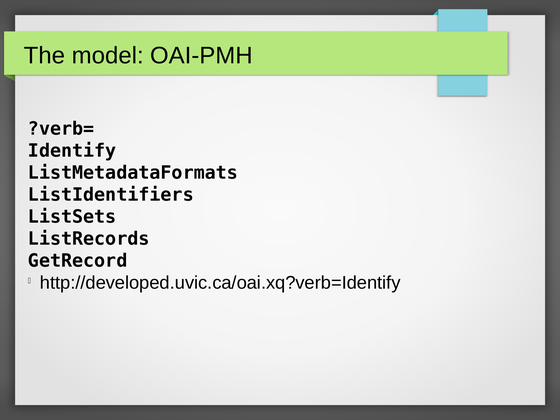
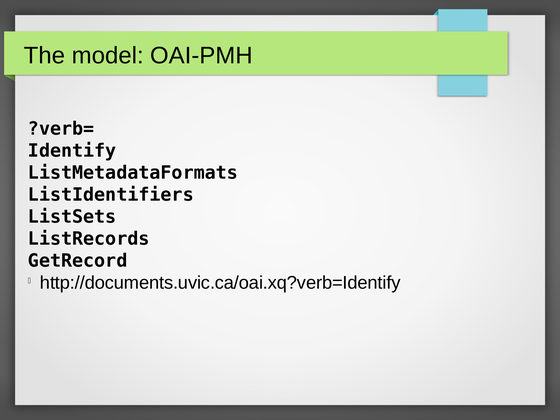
http://developed.uvic.ca/oai.xq?verb=Identify: http://developed.uvic.ca/oai.xq?verb=Identify -> http://documents.uvic.ca/oai.xq?verb=Identify
